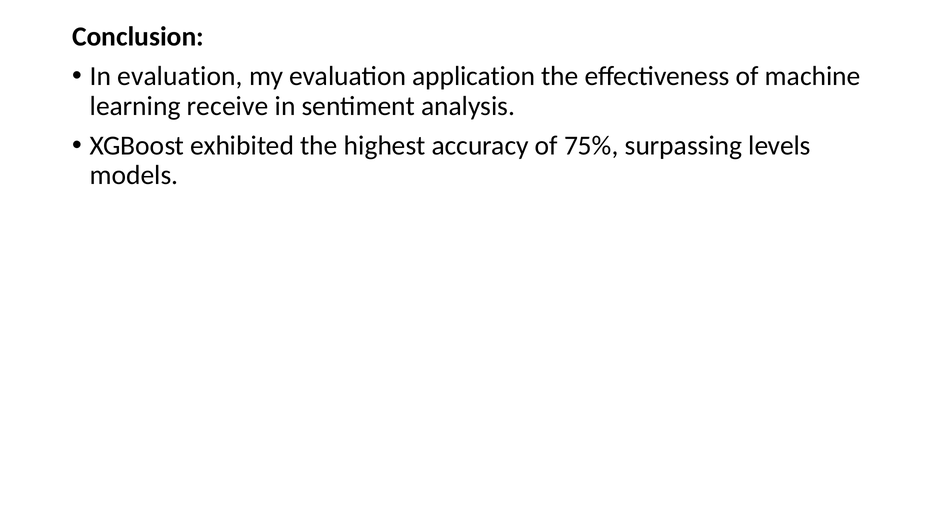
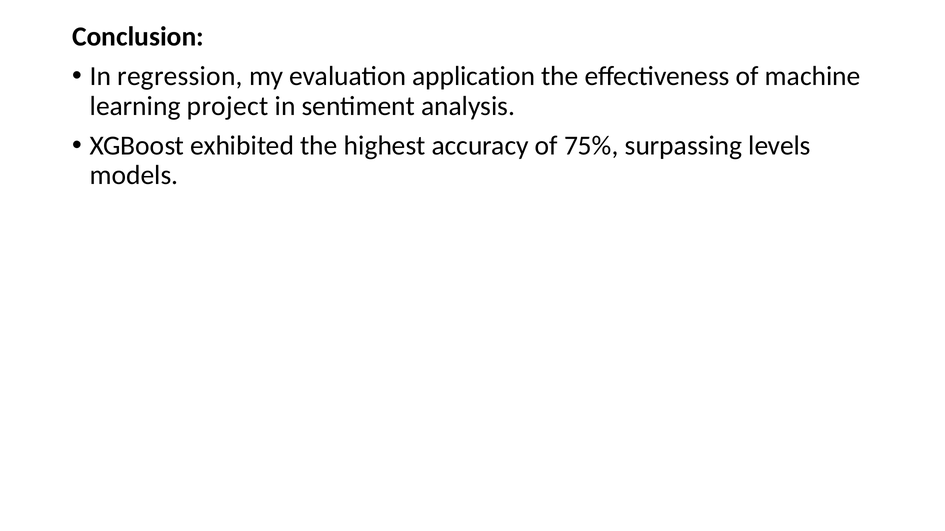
In evaluation: evaluation -> regression
receive: receive -> project
